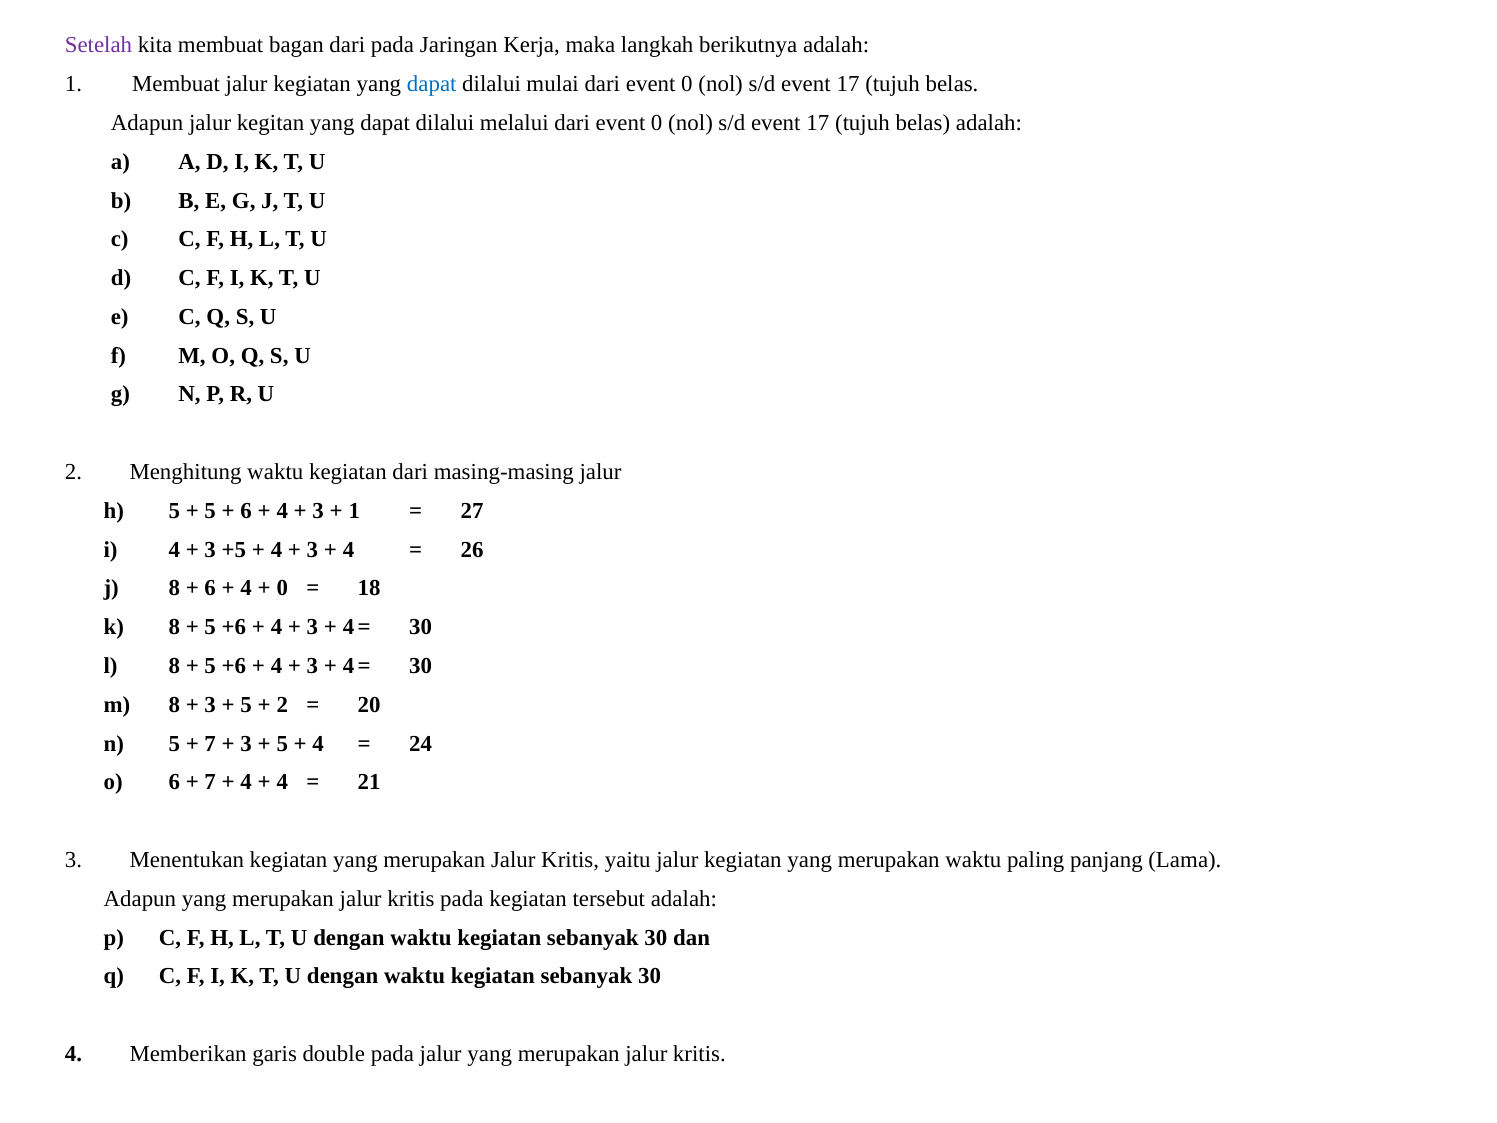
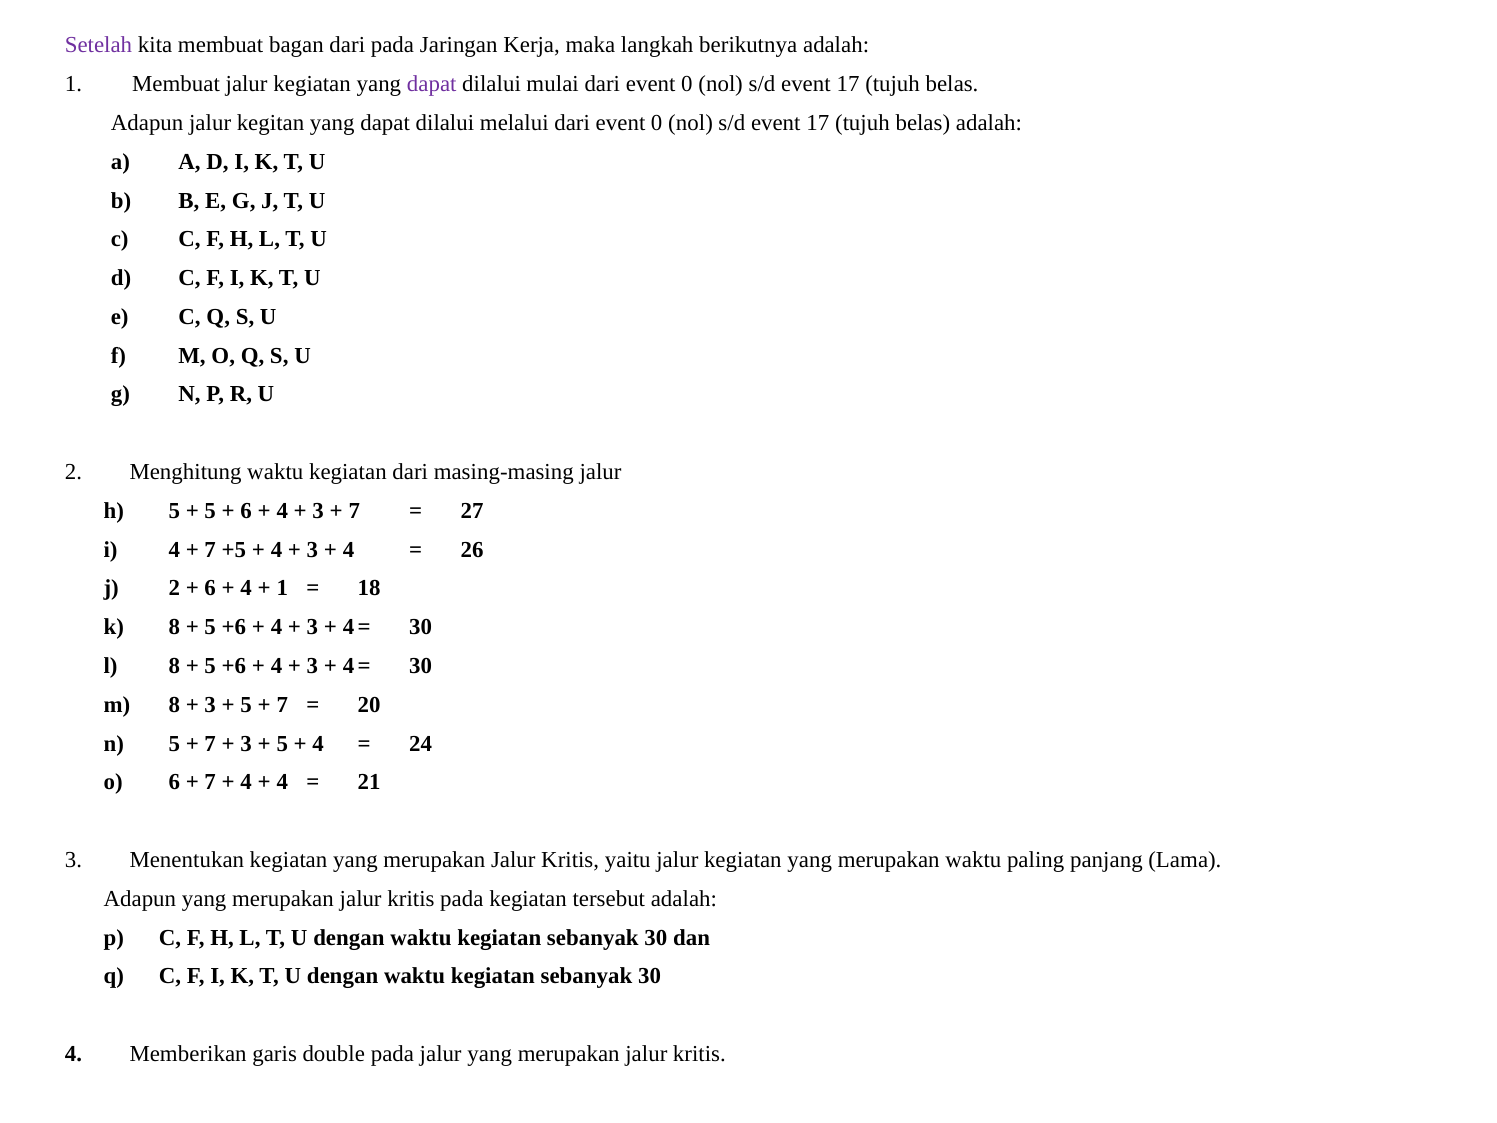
dapat at (432, 84) colour: blue -> purple
1 at (354, 511): 1 -> 7
3 at (210, 549): 3 -> 7
j 8: 8 -> 2
0 at (282, 588): 0 -> 1
2 at (282, 705): 2 -> 7
